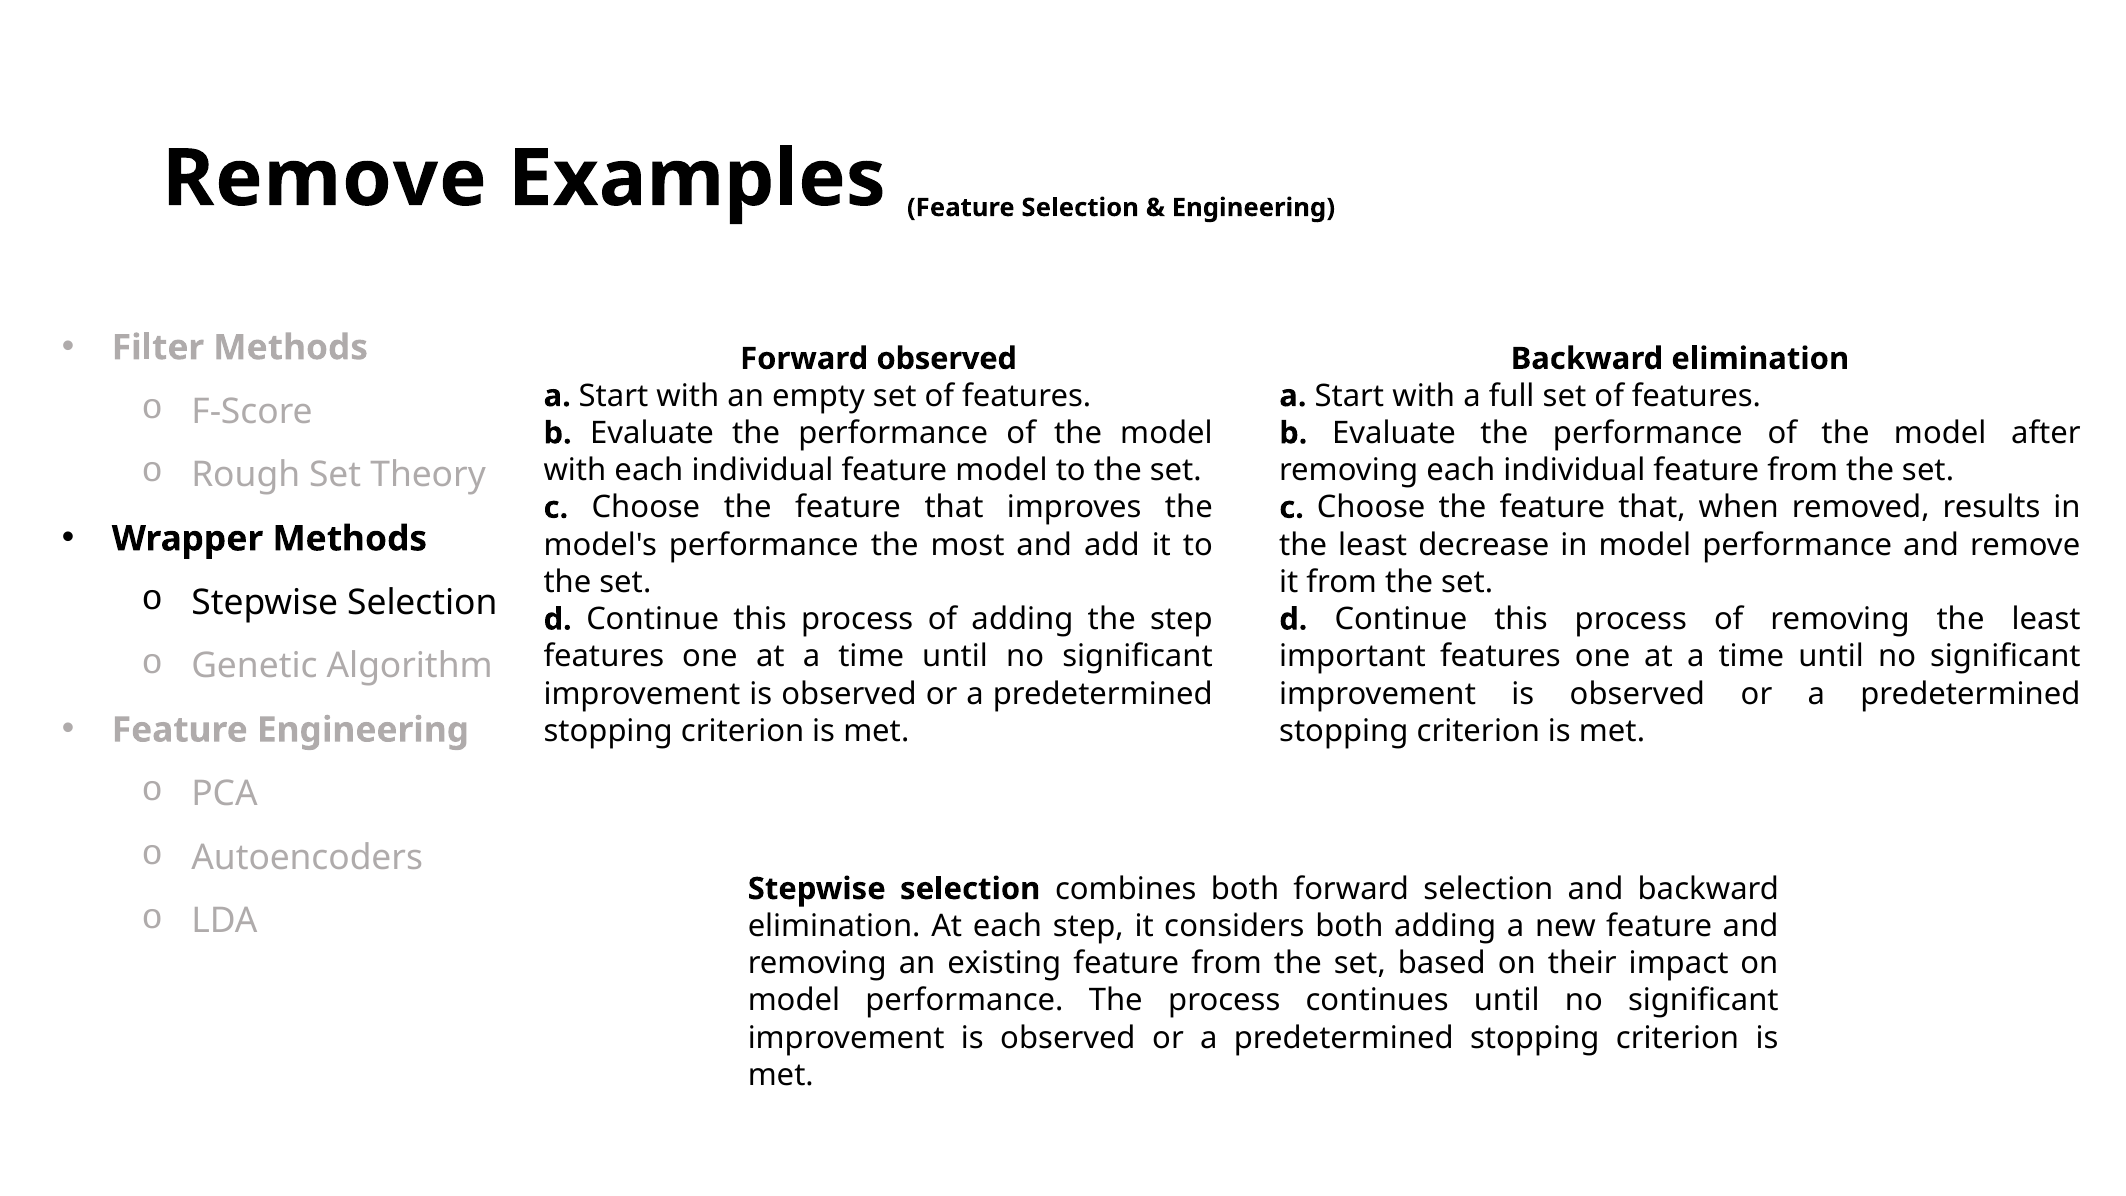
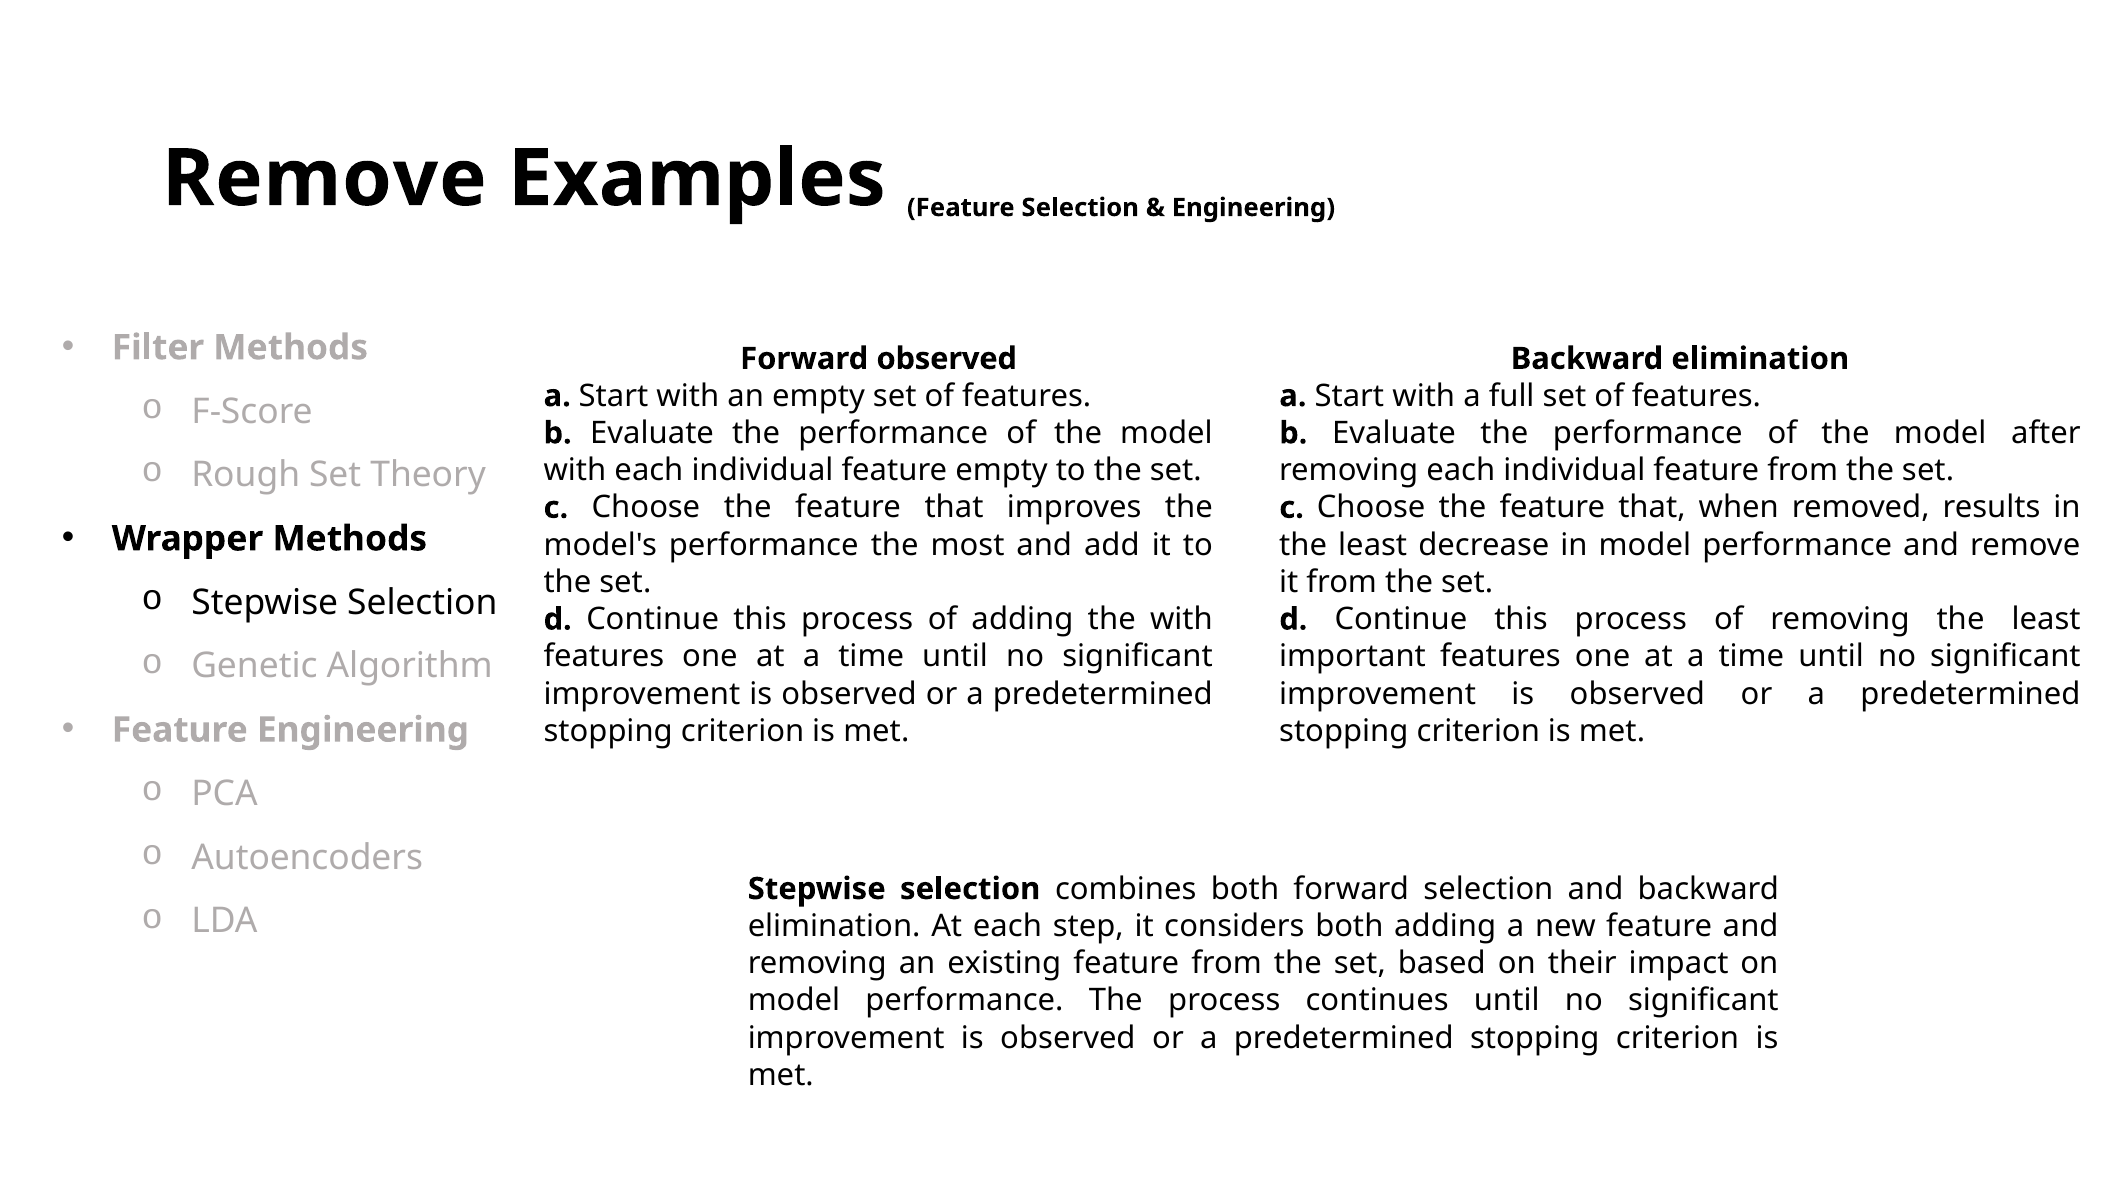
feature model: model -> empty
the step: step -> with
